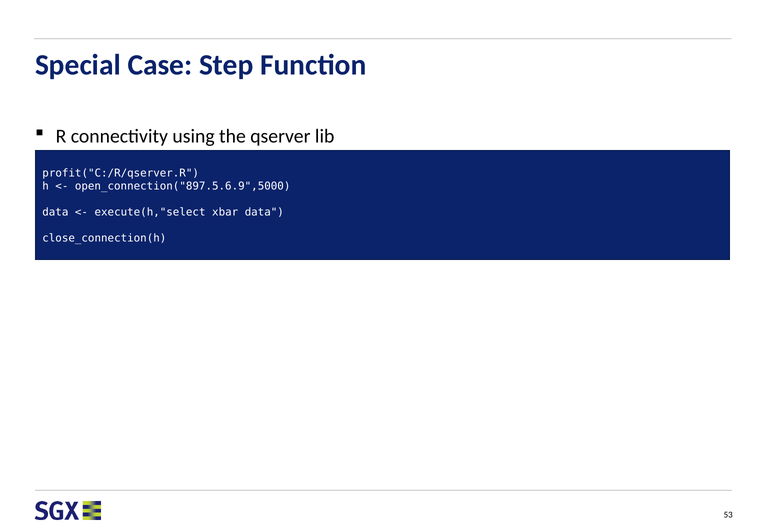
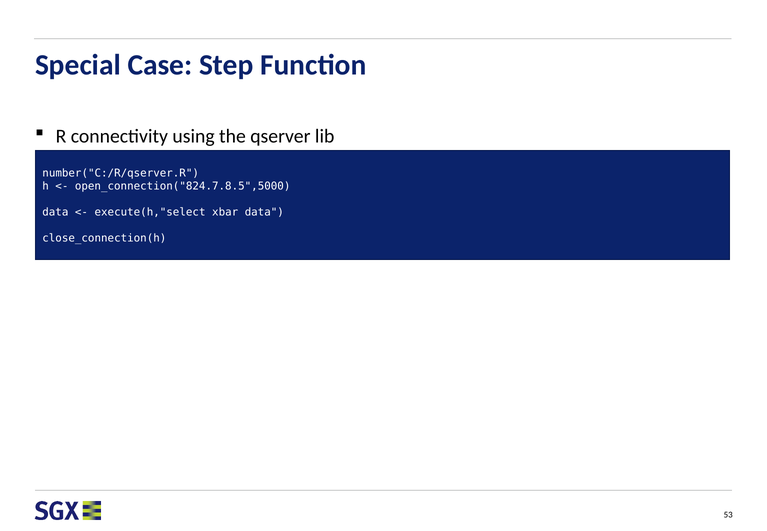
profit("C:/R/qserver.R: profit("C:/R/qserver.R -> number("C:/R/qserver.R
open_connection("897.5.6.9",5000: open_connection("897.5.6.9",5000 -> open_connection("824.7.8.5",5000
